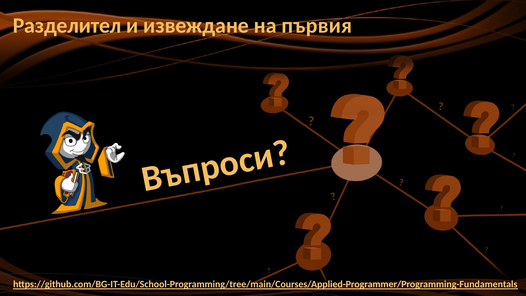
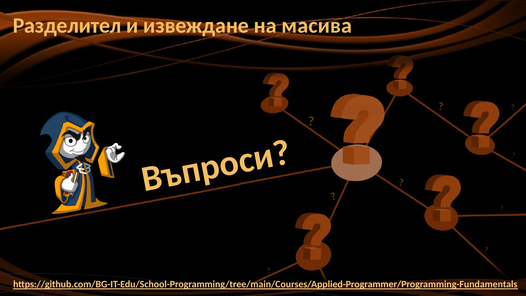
първия: първия -> масива
